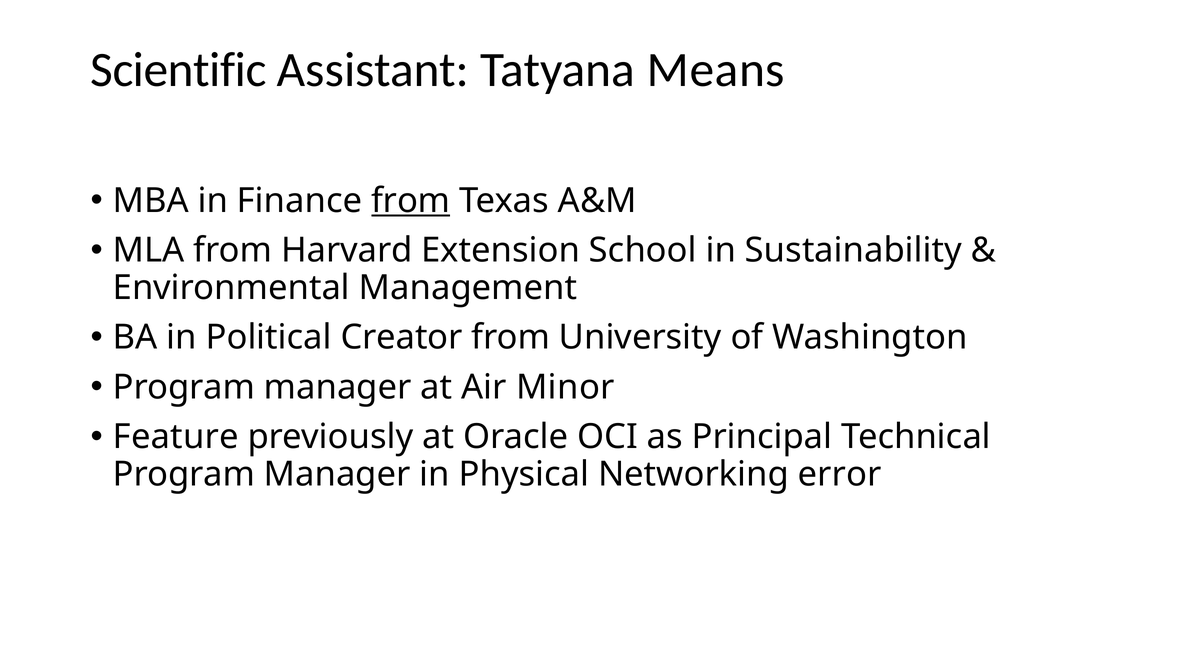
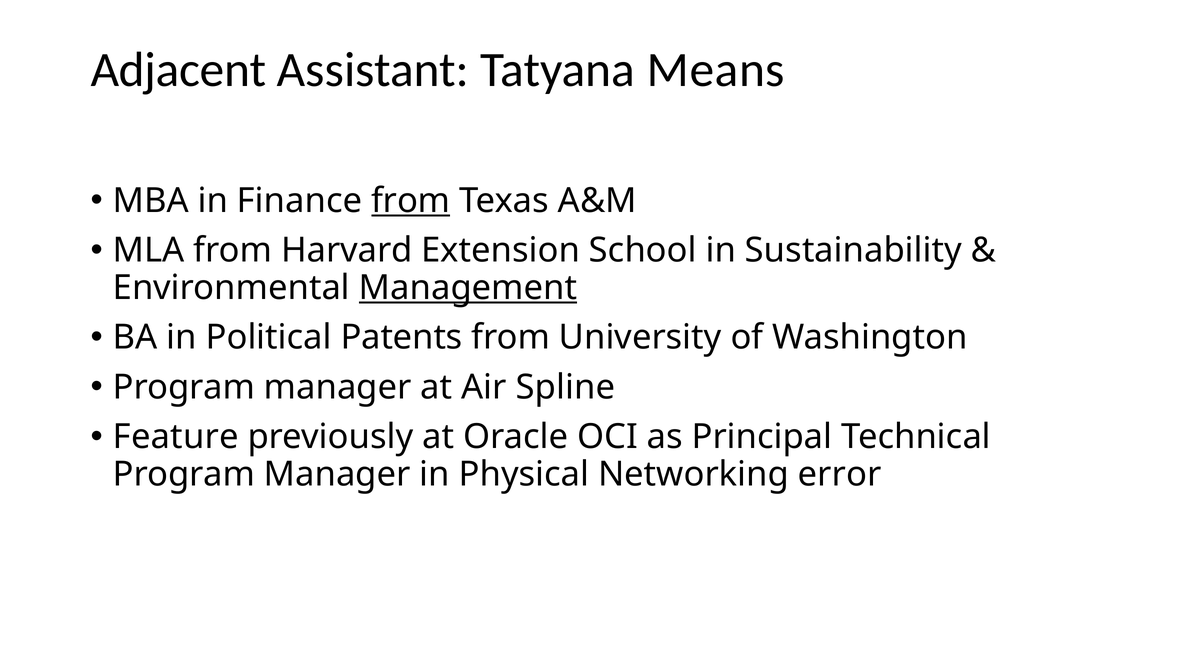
Scientific: Scientific -> Adjacent
Management underline: none -> present
Creator: Creator -> Patents
Minor: Minor -> Spline
